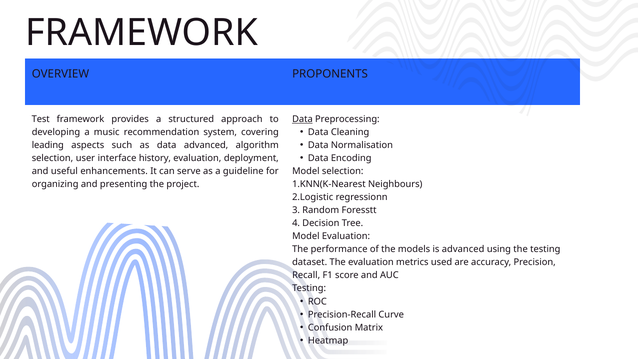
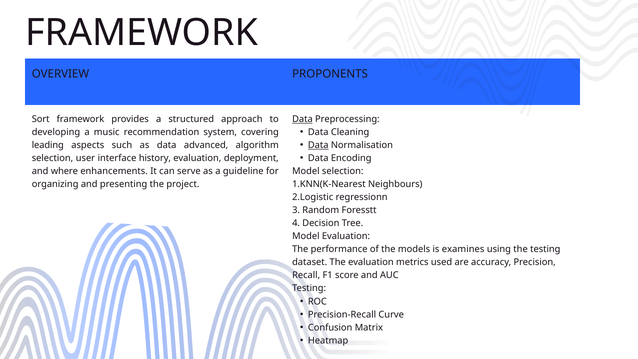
Test: Test -> Sort
Data at (318, 145) underline: none -> present
useful: useful -> where
is advanced: advanced -> examines
